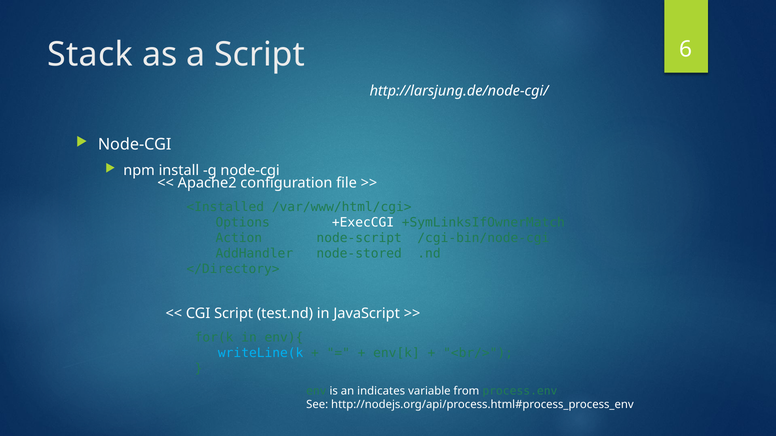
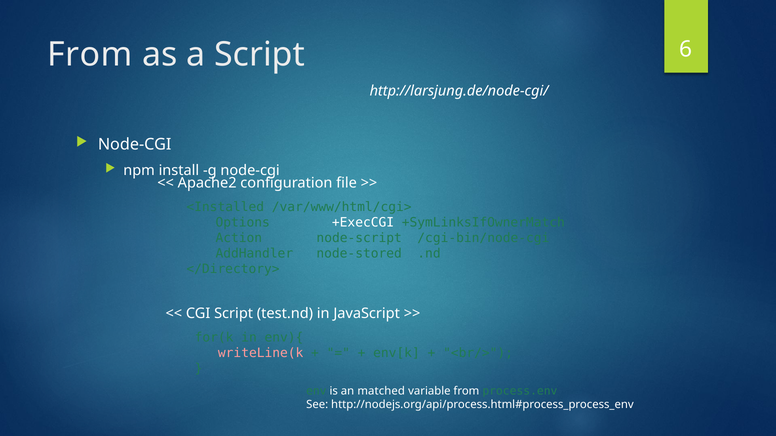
Stack at (90, 54): Stack -> From
writeLine(k colour: light blue -> pink
indicates: indicates -> matched
